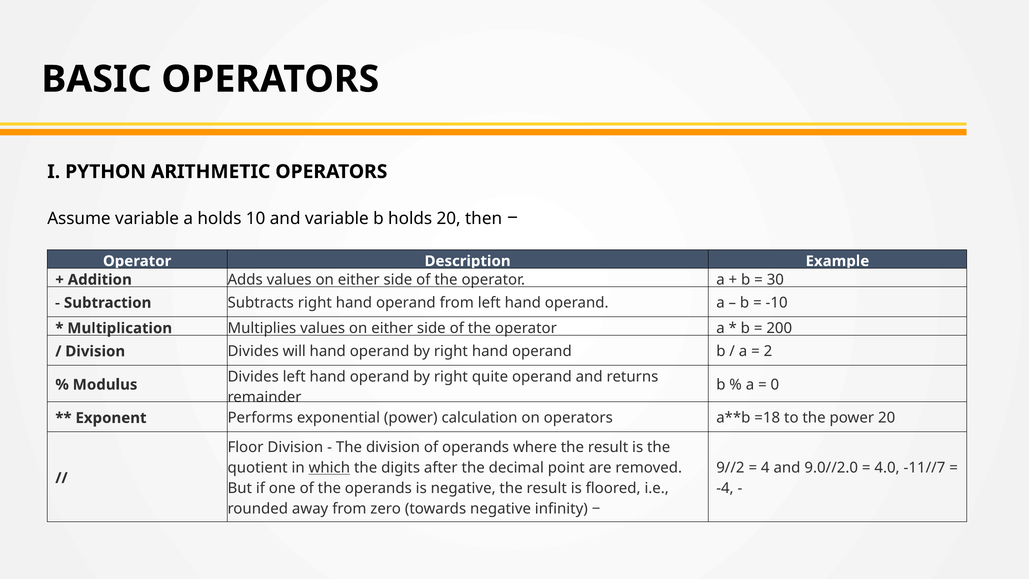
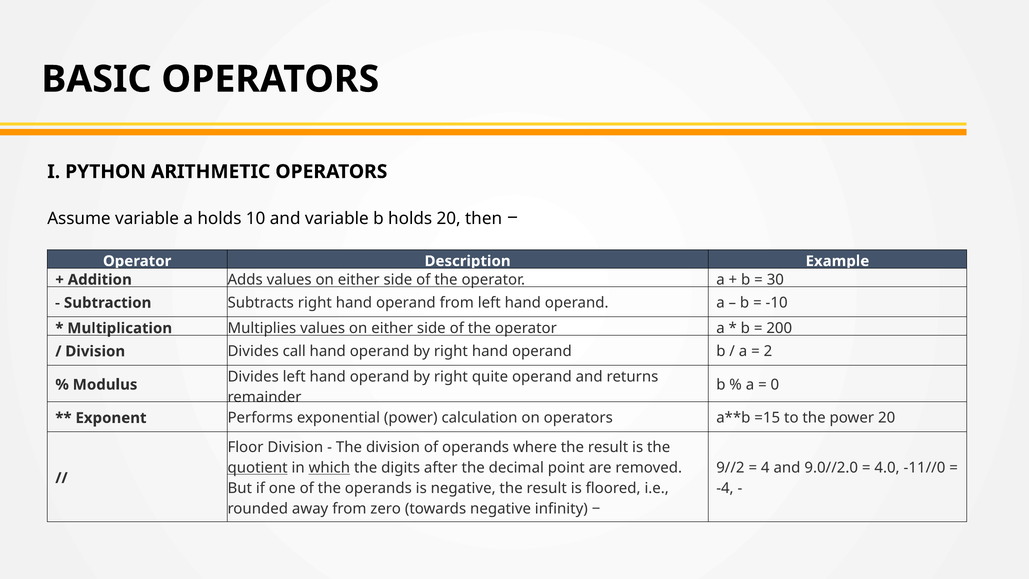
will: will -> call
=18: =18 -> =15
quotient underline: none -> present
-11//7: -11//7 -> -11//0
